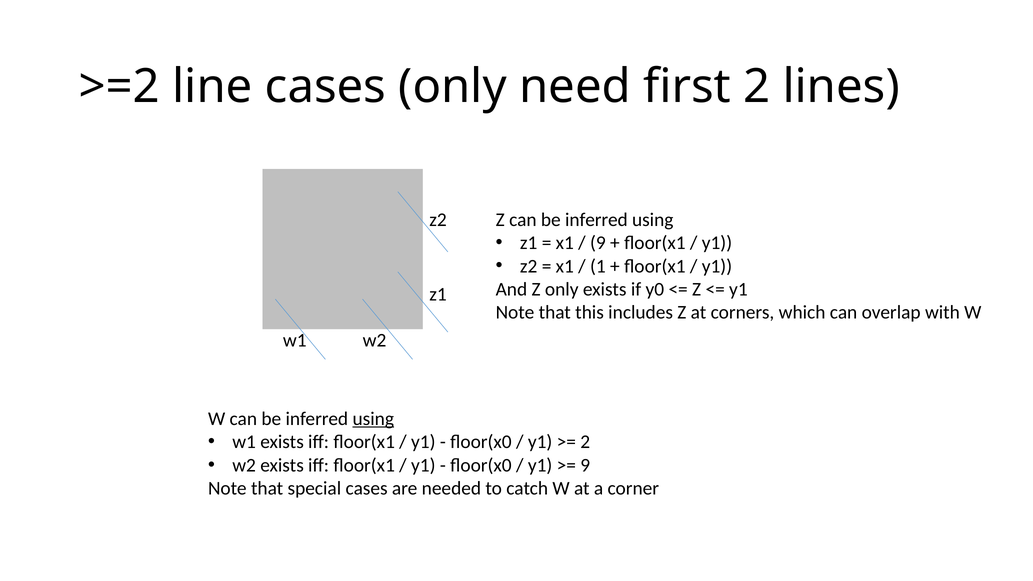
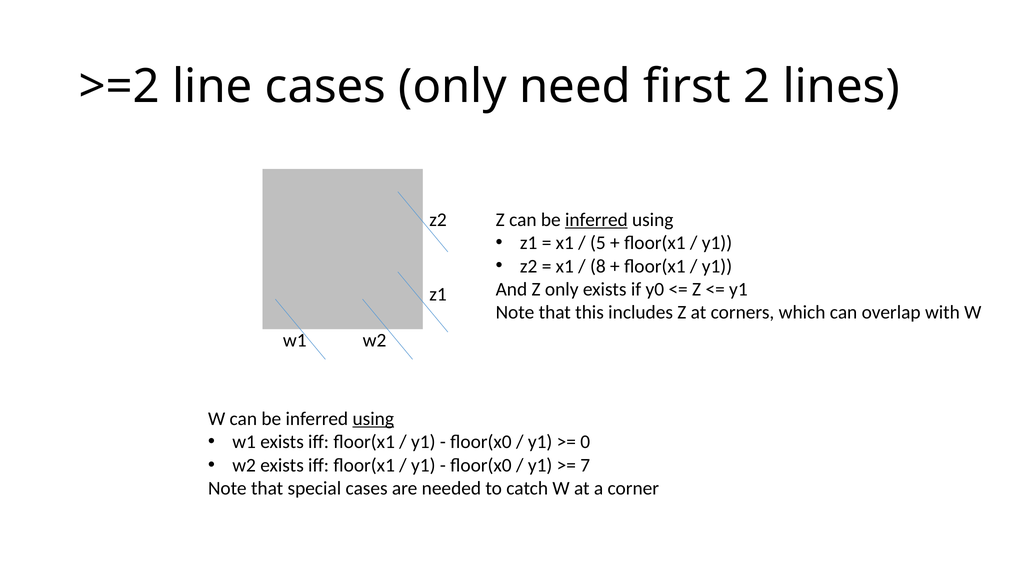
inferred at (596, 220) underline: none -> present
9 at (598, 243): 9 -> 5
1: 1 -> 8
2 at (585, 442): 2 -> 0
9 at (585, 465): 9 -> 7
